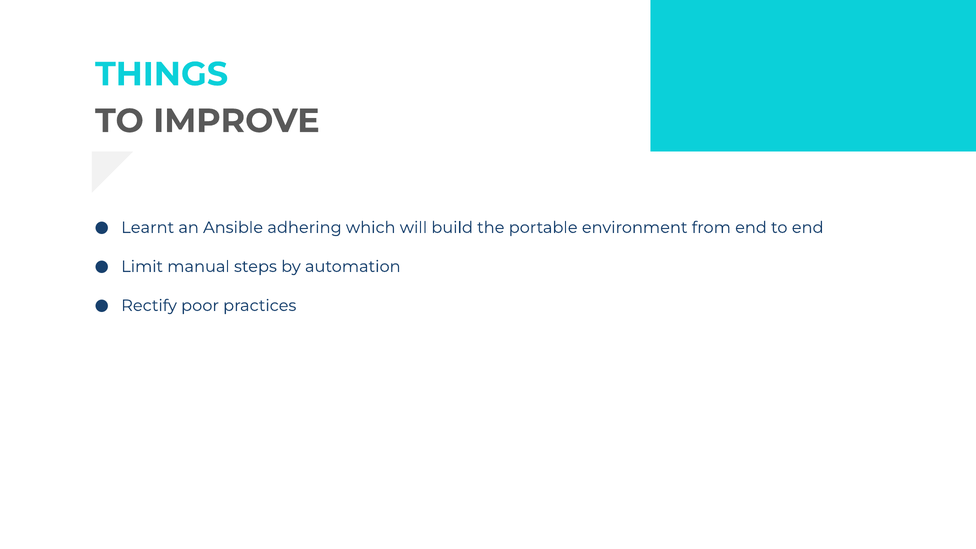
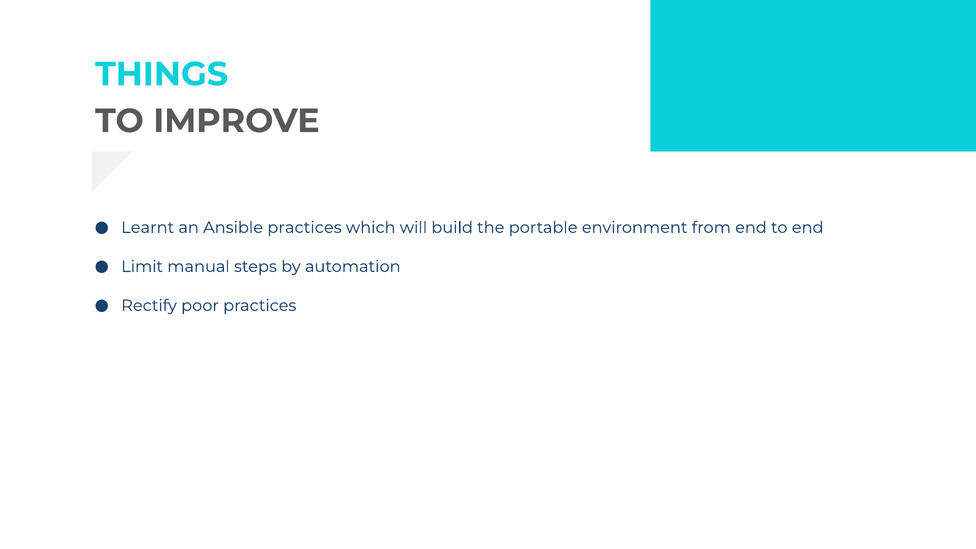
Ansible adhering: adhering -> practices
